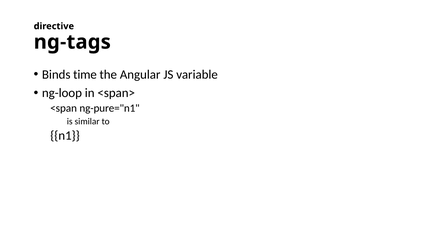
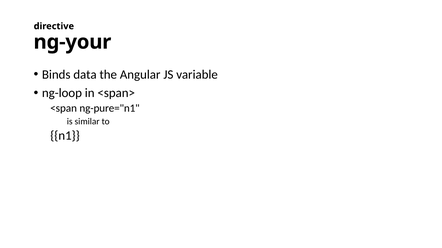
ng-tags: ng-tags -> ng-your
time: time -> data
